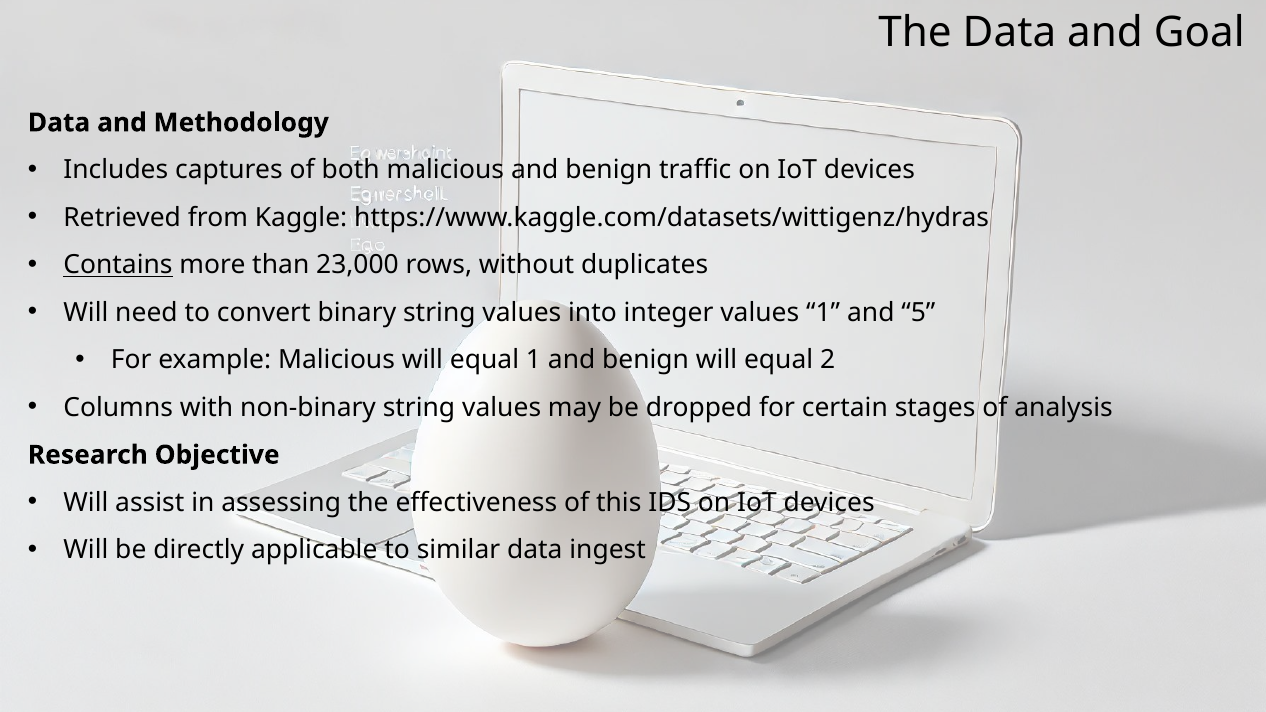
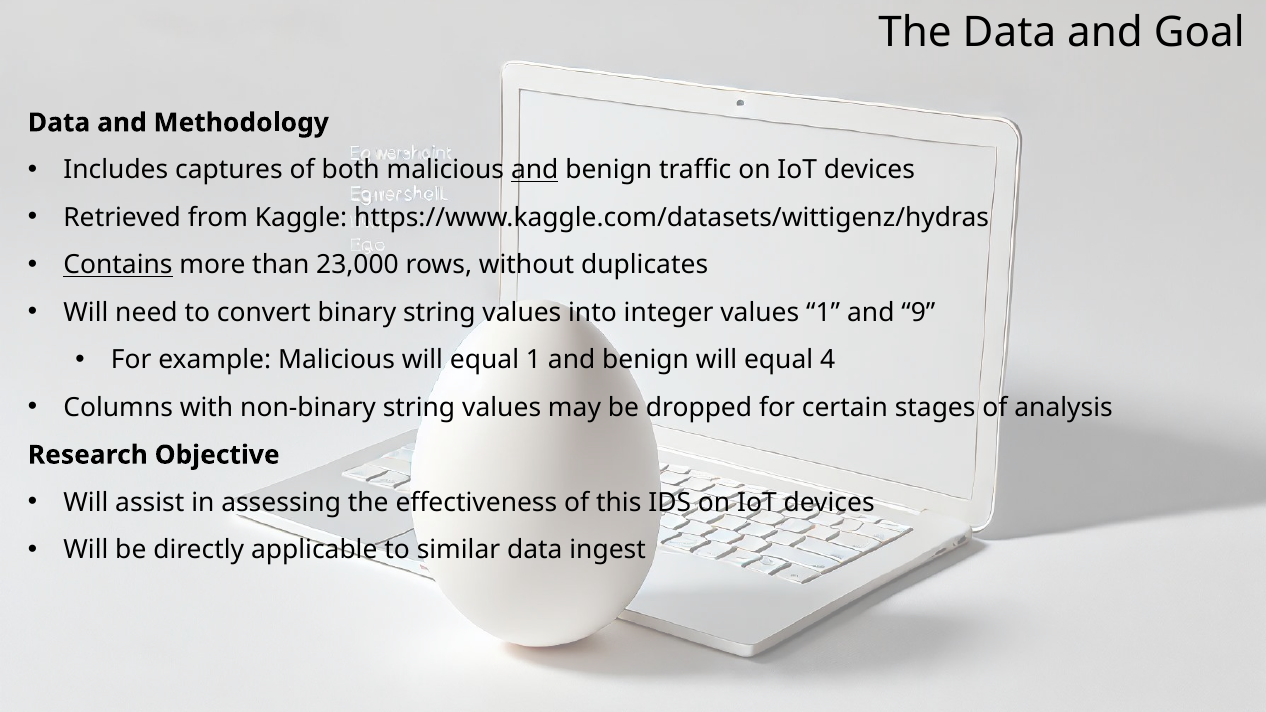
and at (535, 170) underline: none -> present
5: 5 -> 9
2: 2 -> 4
